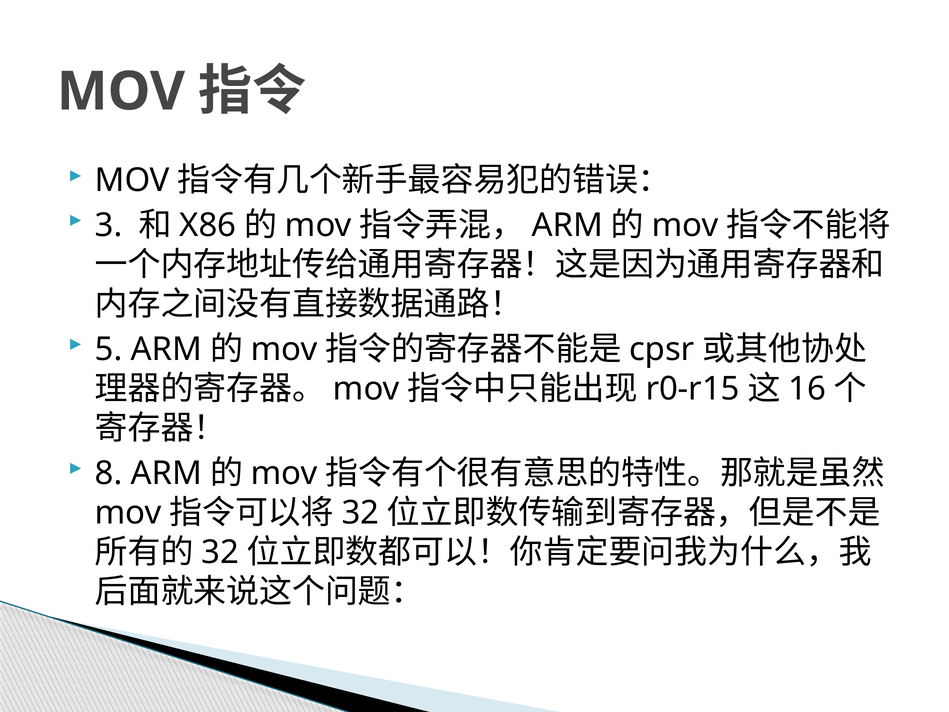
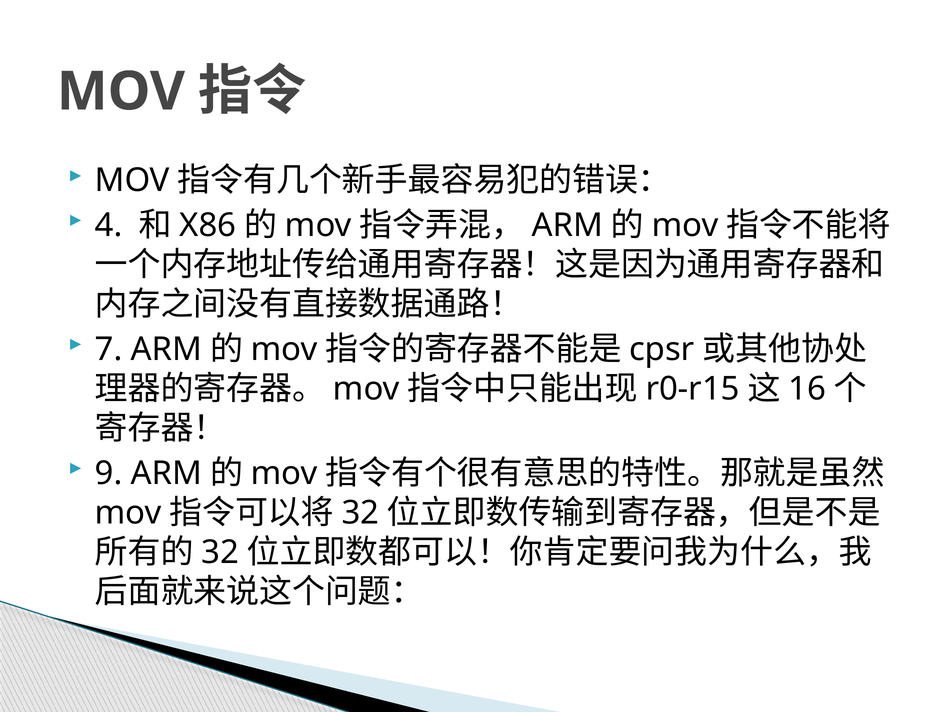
3: 3 -> 4
5: 5 -> 7
8: 8 -> 9
